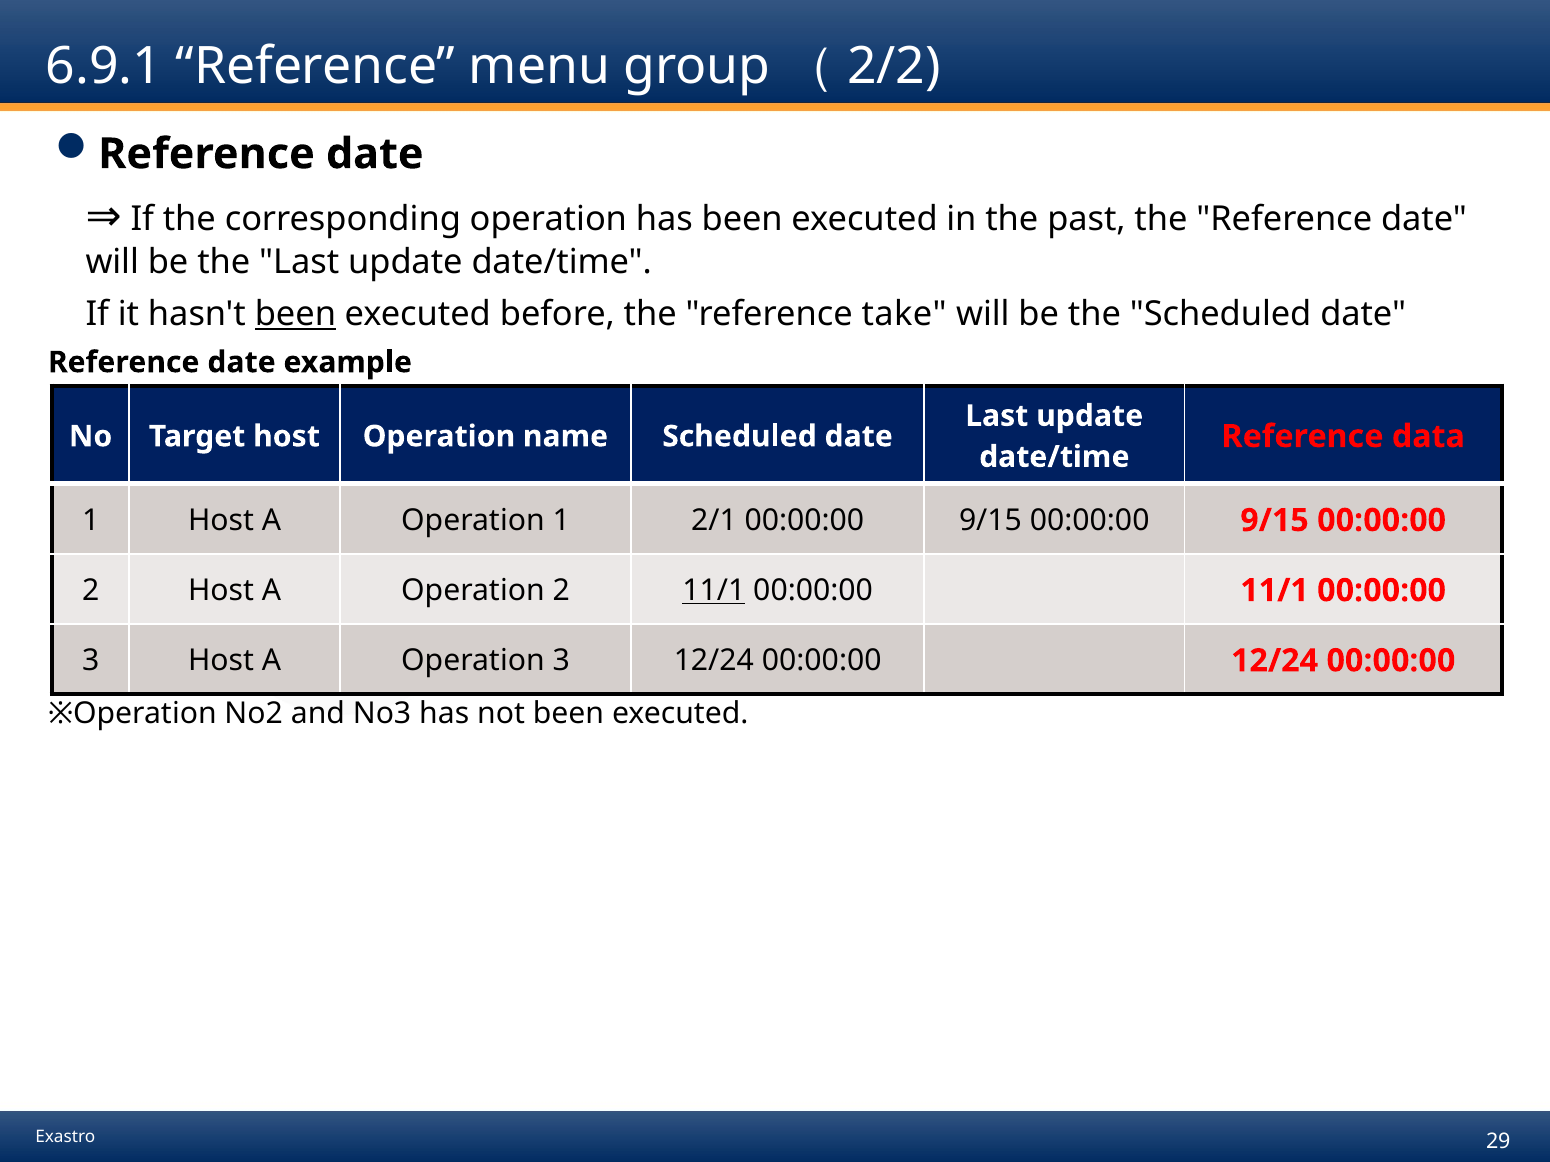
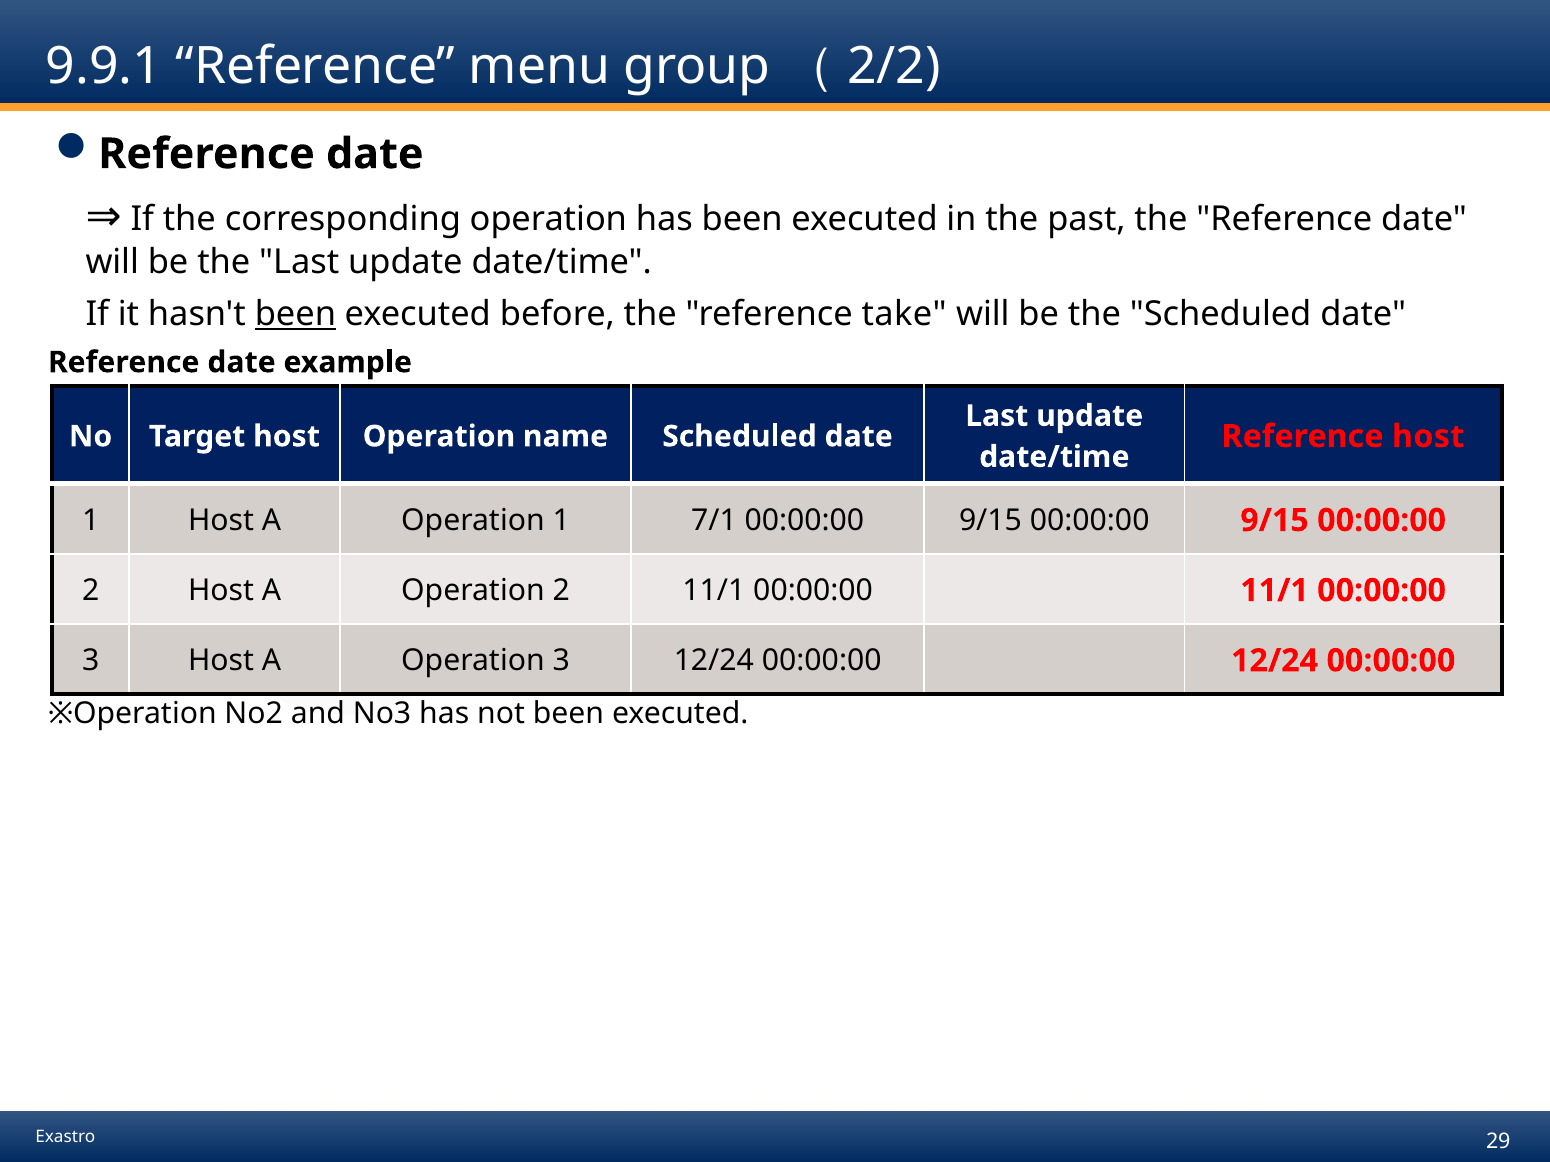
6.9.1: 6.9.1 -> 9.9.1
Reference data: data -> host
2/1: 2/1 -> 7/1
11/1 at (714, 591) underline: present -> none
